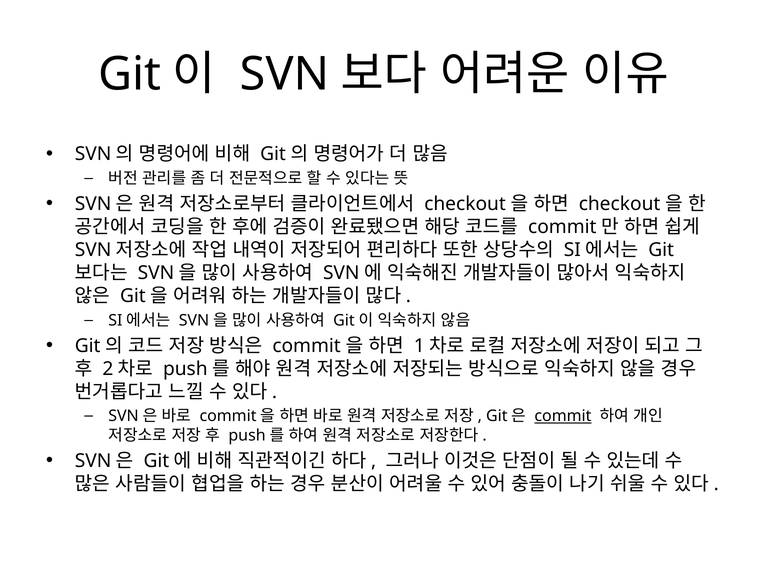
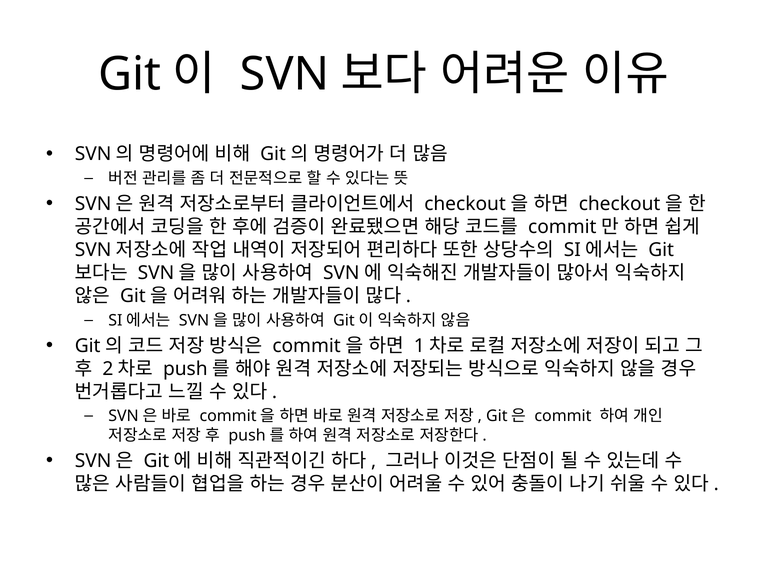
commit underline: present -> none
